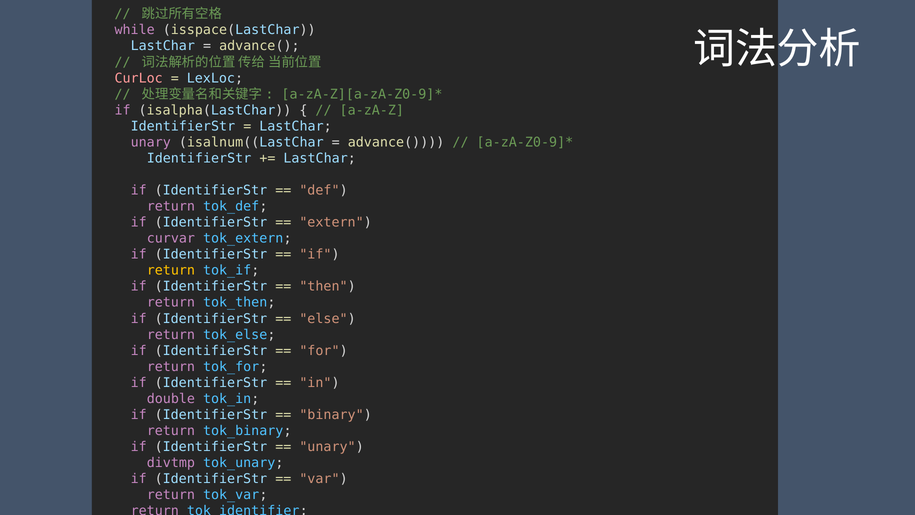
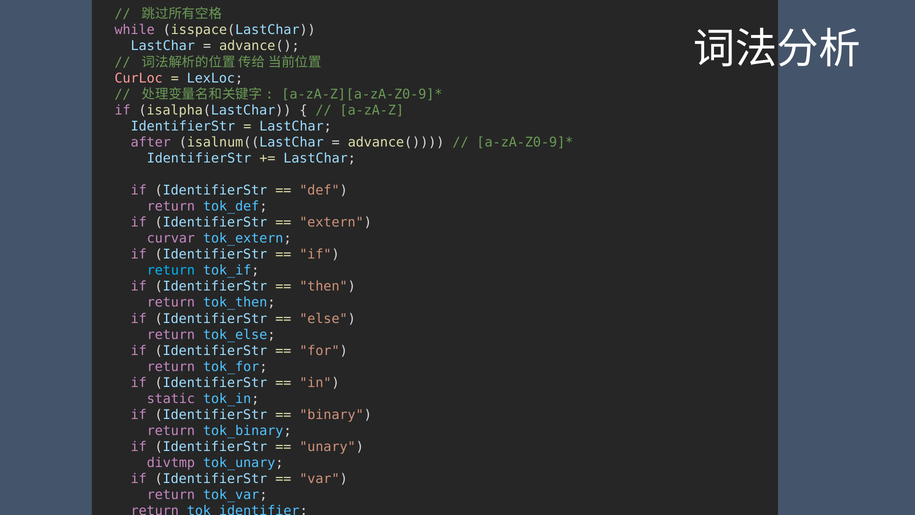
unary at (151, 142): unary -> after
return at (171, 270) colour: yellow -> light blue
double at (171, 399): double -> static
